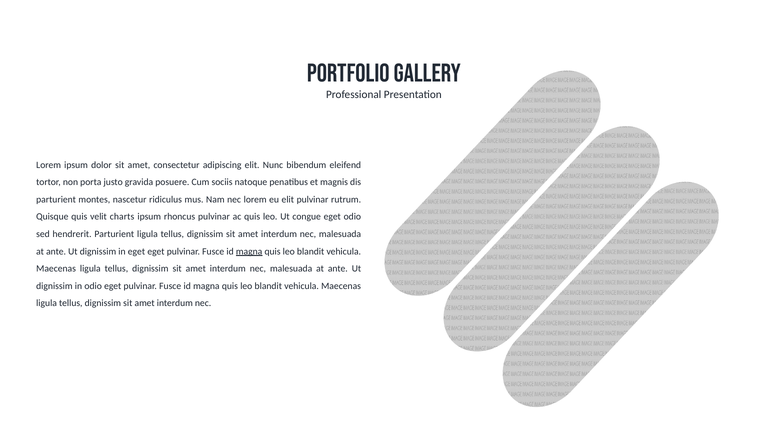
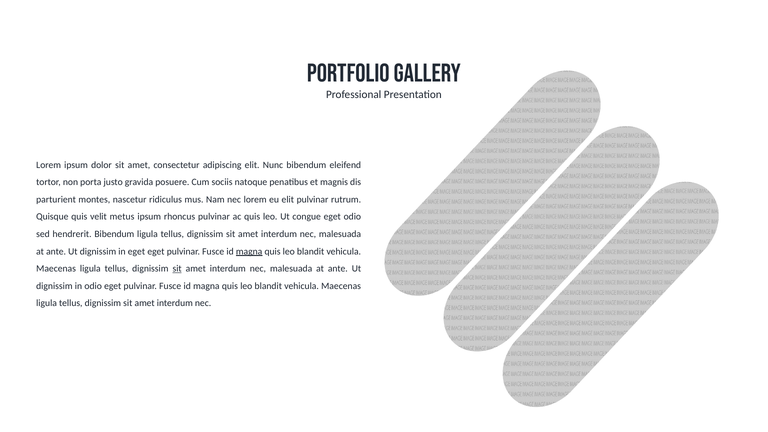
charts: charts -> metus
hendrerit Parturient: Parturient -> Bibendum
sit at (177, 269) underline: none -> present
